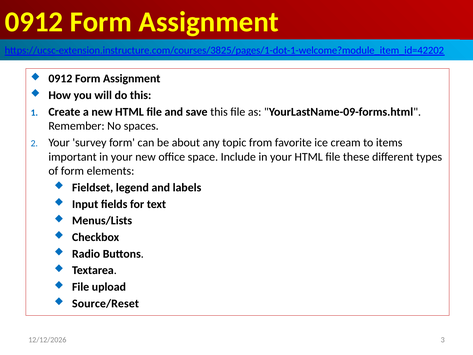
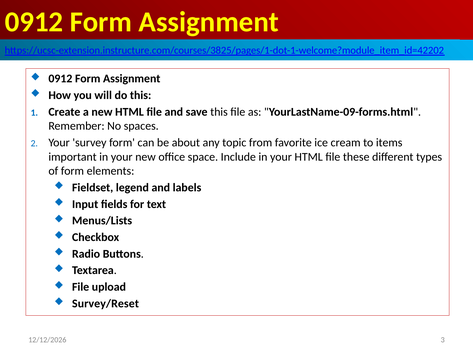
Source/Reset: Source/Reset -> Survey/Reset
